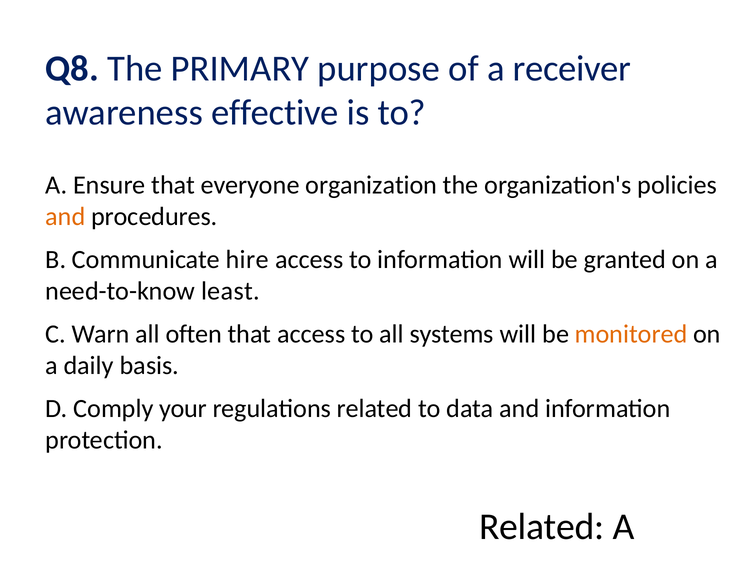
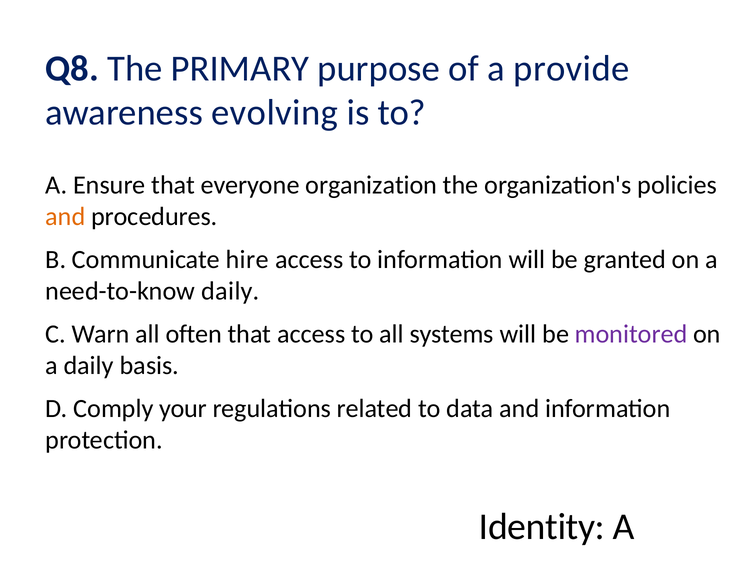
receiver: receiver -> provide
effective: effective -> evolving
need-to-know least: least -> daily
monitored colour: orange -> purple
Related at (542, 526): Related -> Identity
